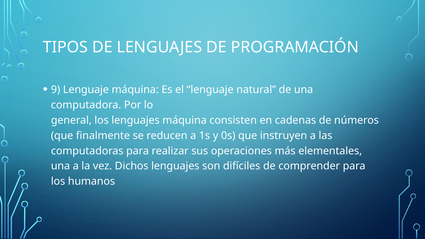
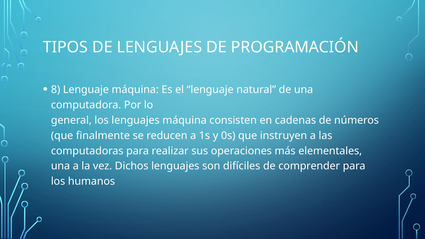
9: 9 -> 8
